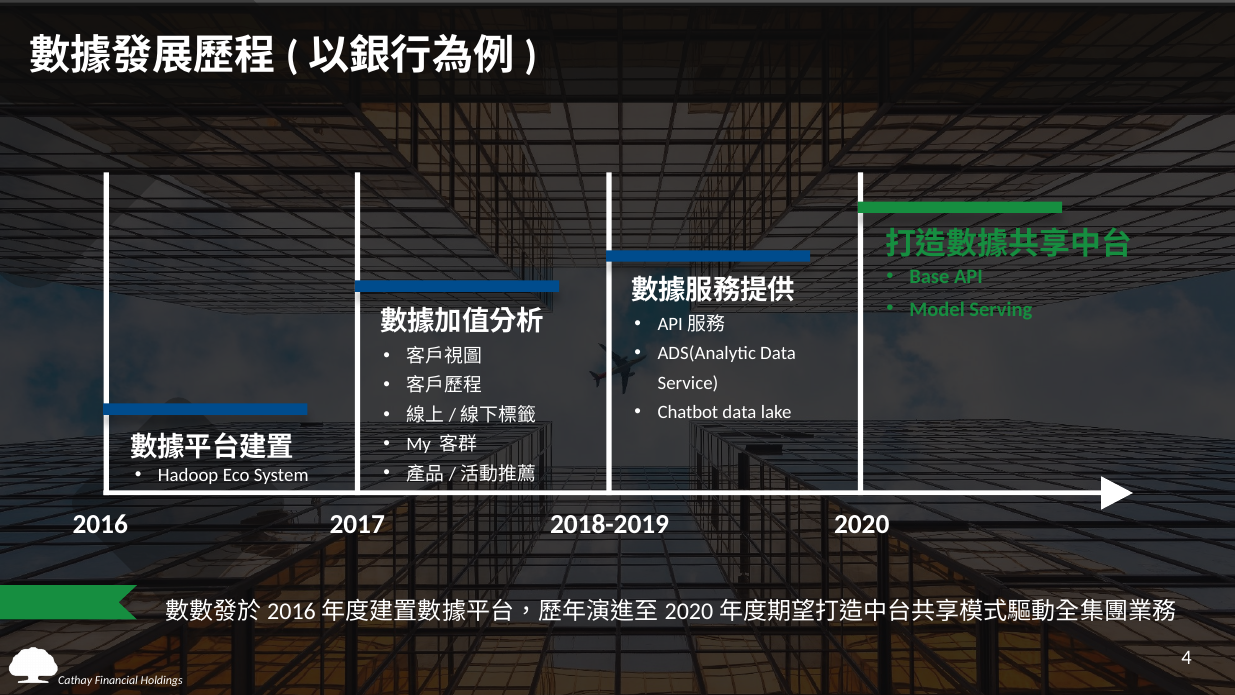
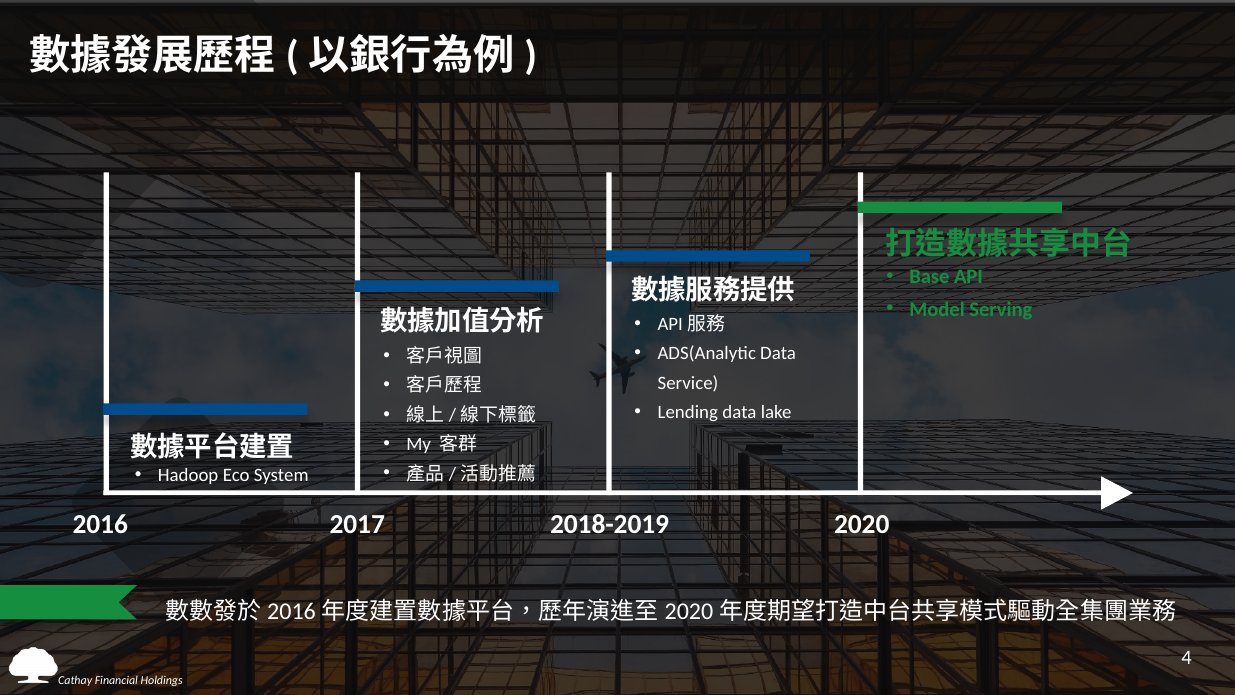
Chatbot: Chatbot -> Lending
